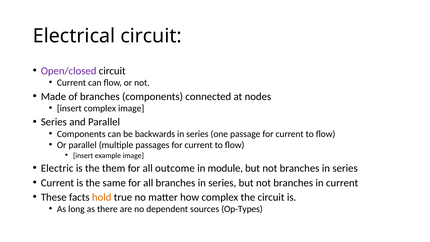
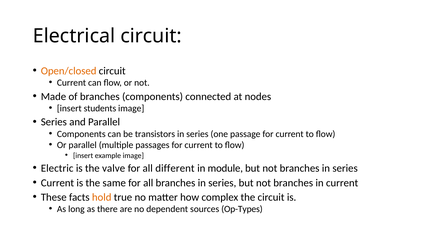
Open/closed colour: purple -> orange
insert complex: complex -> students
backwards: backwards -> transistors
them: them -> valve
outcome: outcome -> different
